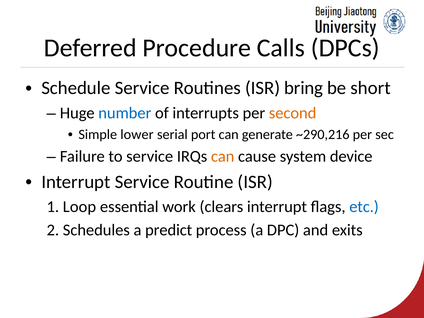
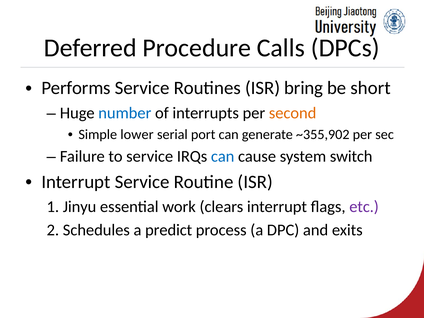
Schedule: Schedule -> Performs
~290,216: ~290,216 -> ~355,902
can at (223, 156) colour: orange -> blue
device: device -> switch
Loop: Loop -> Jinyu
etc colour: blue -> purple
